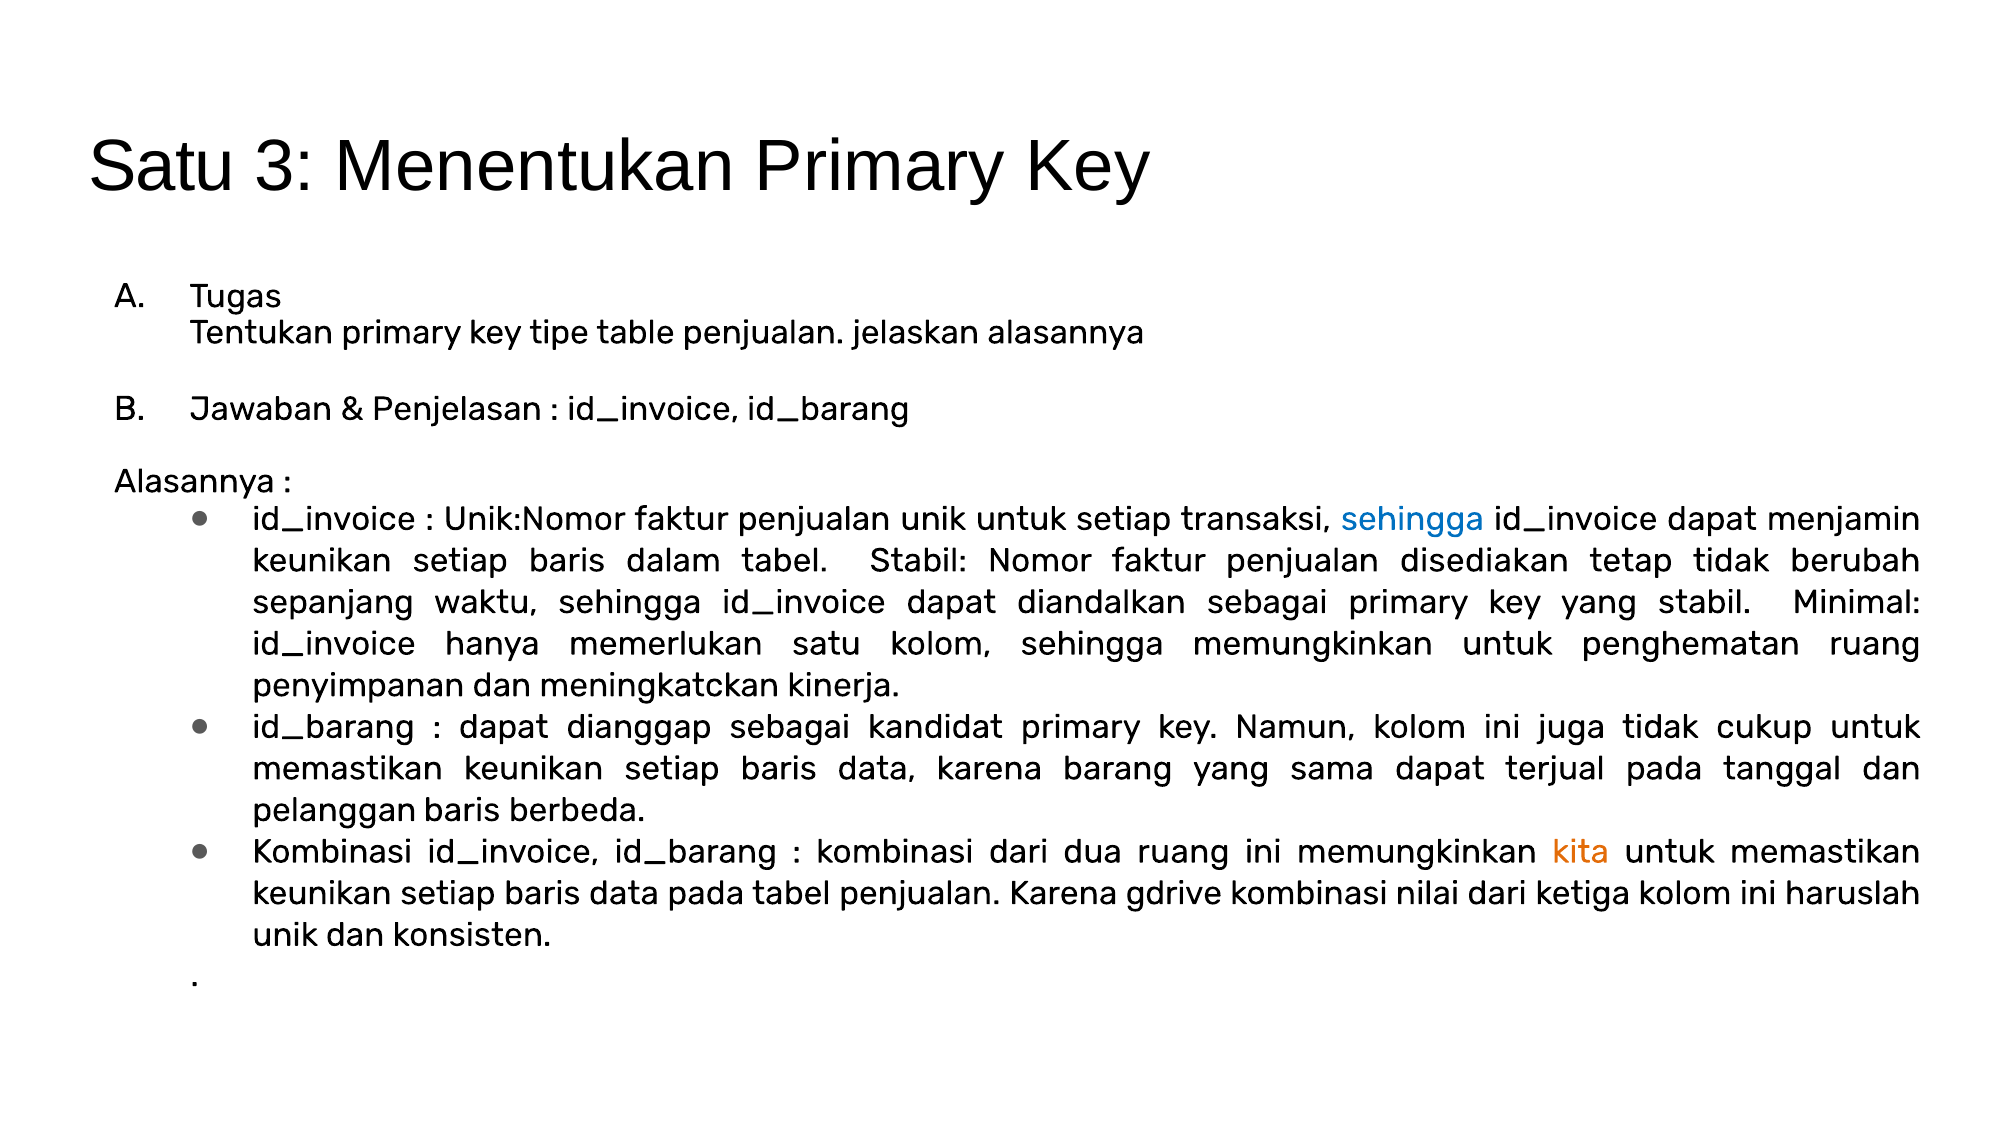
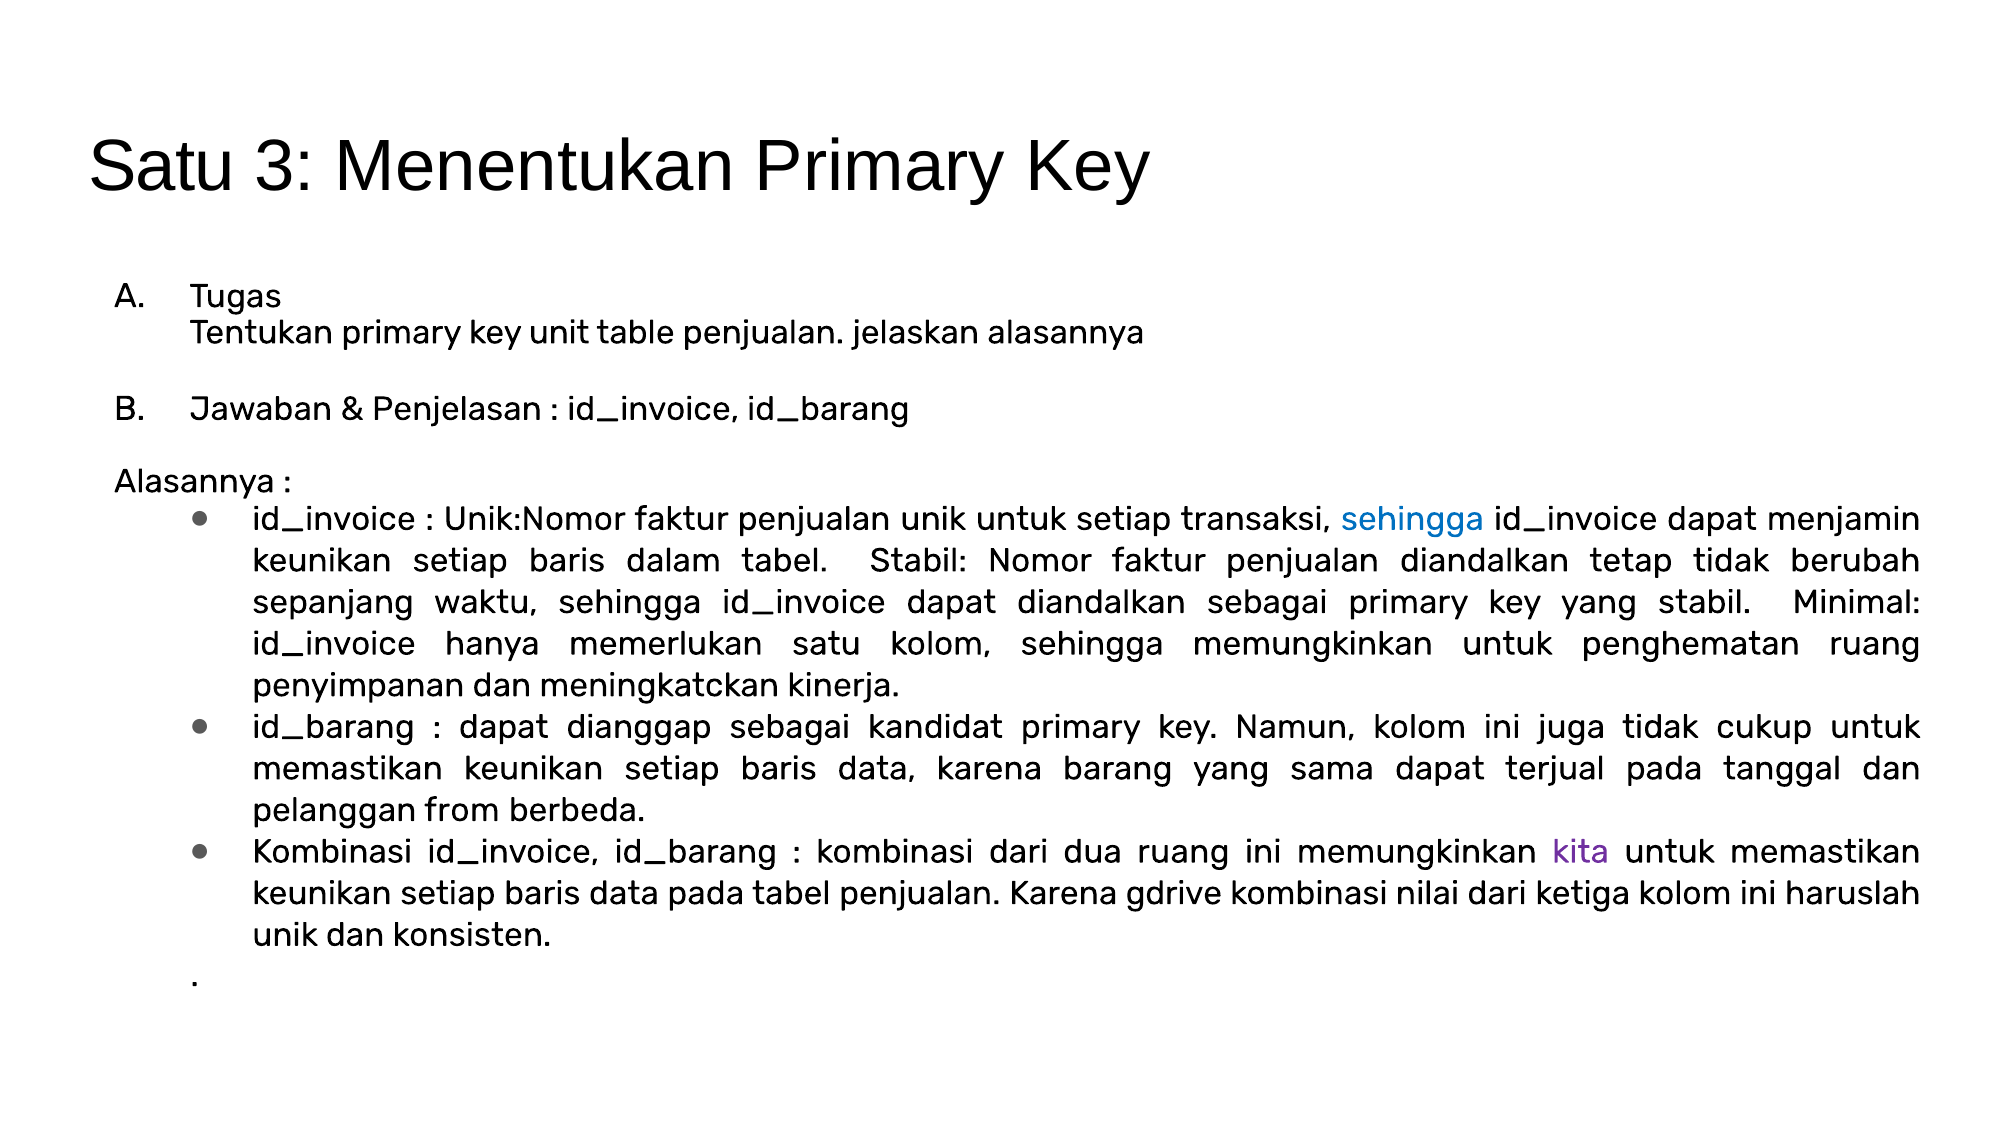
tipe: tipe -> unit
penjualan disediakan: disediakan -> diandalkan
pelanggan baris: baris -> from
kita colour: orange -> purple
